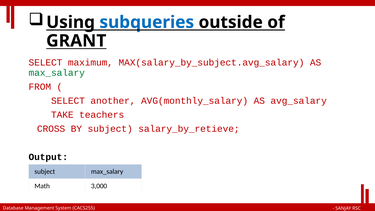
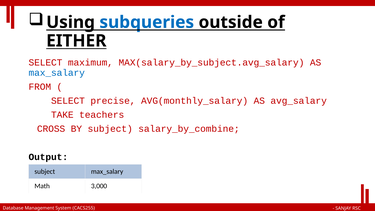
GRANT: GRANT -> EITHER
max_salary at (57, 73) colour: green -> blue
another: another -> precise
salary_by_retieve: salary_by_retieve -> salary_by_combine
